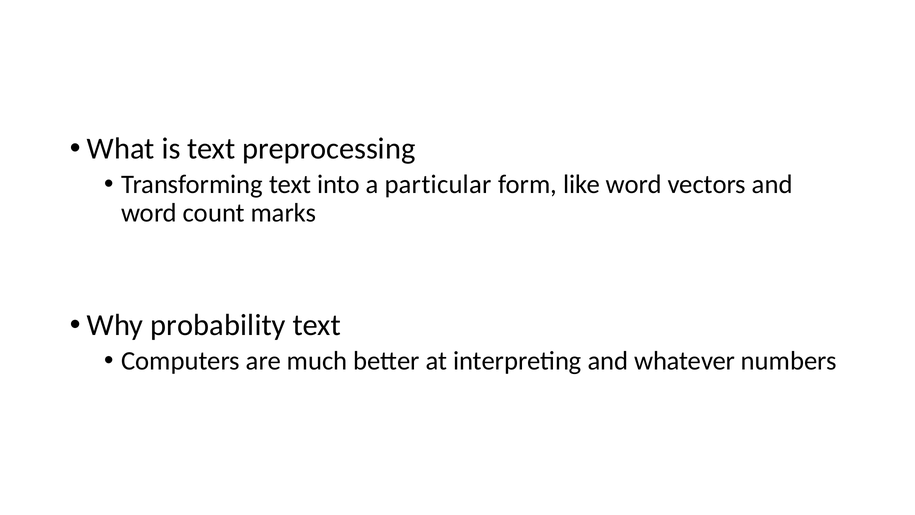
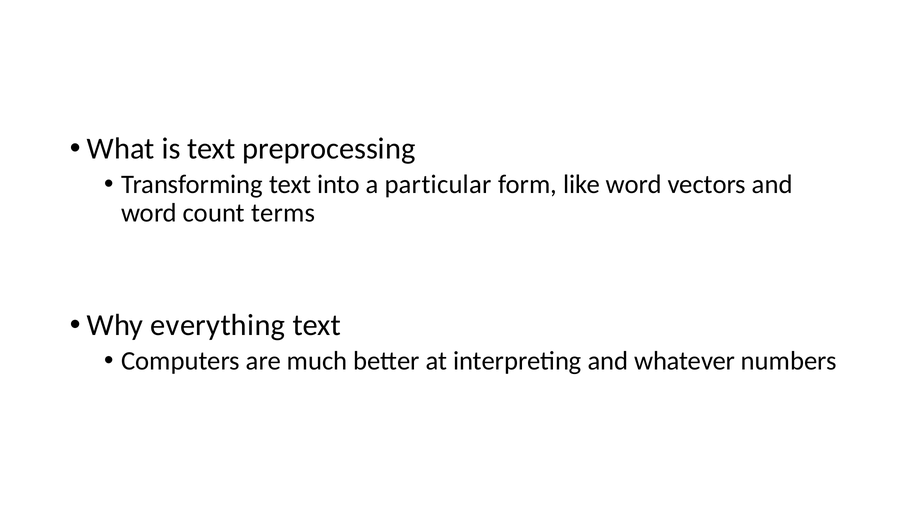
marks: marks -> terms
probability: probability -> everything
